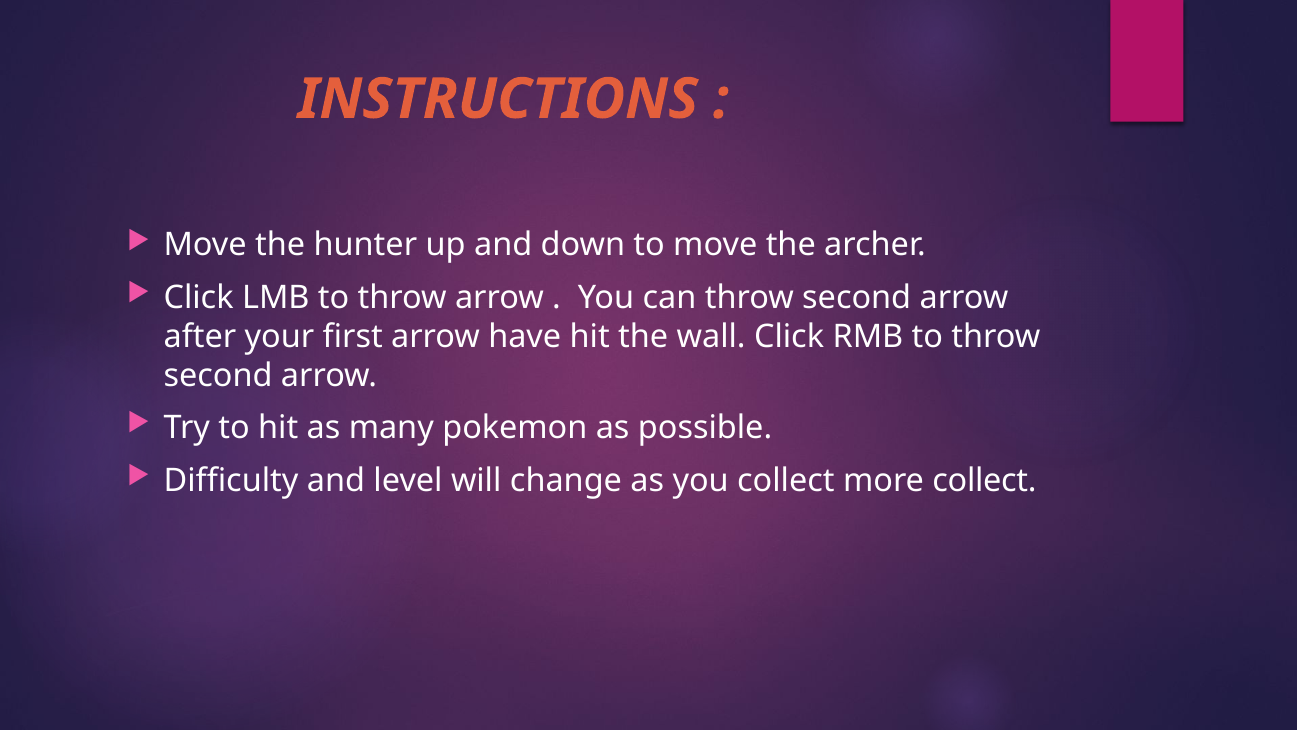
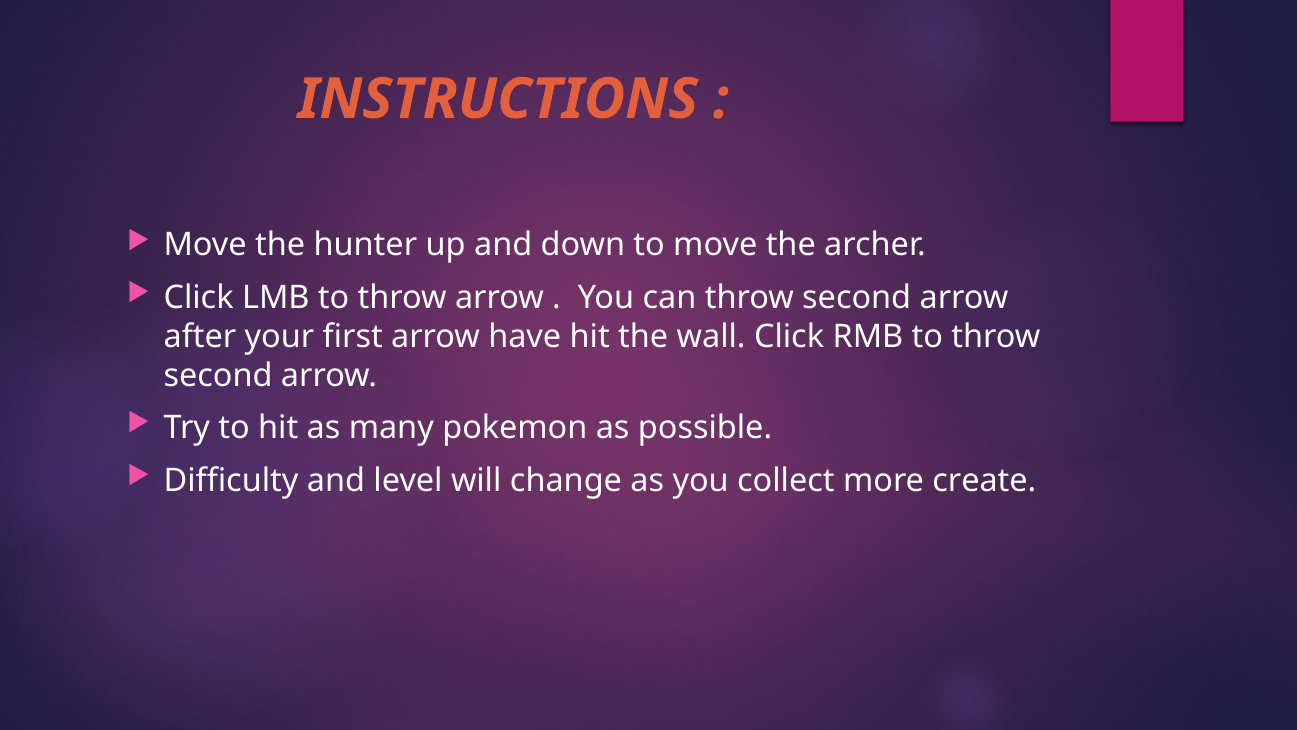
more collect: collect -> create
